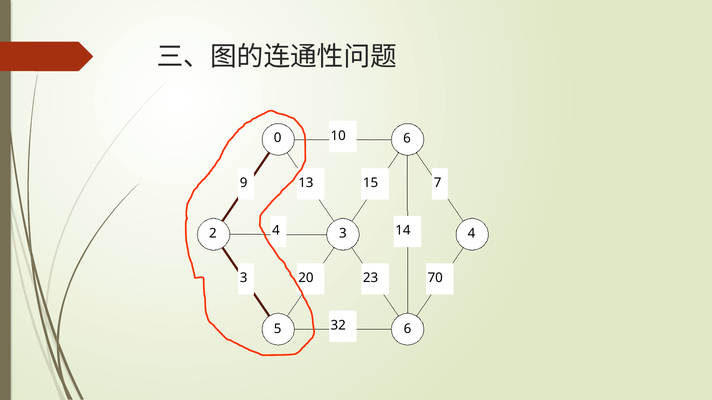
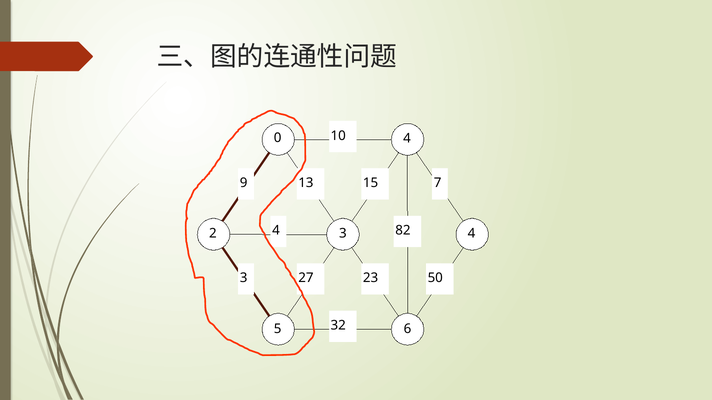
0 6: 6 -> 4
14: 14 -> 82
20: 20 -> 27
70: 70 -> 50
